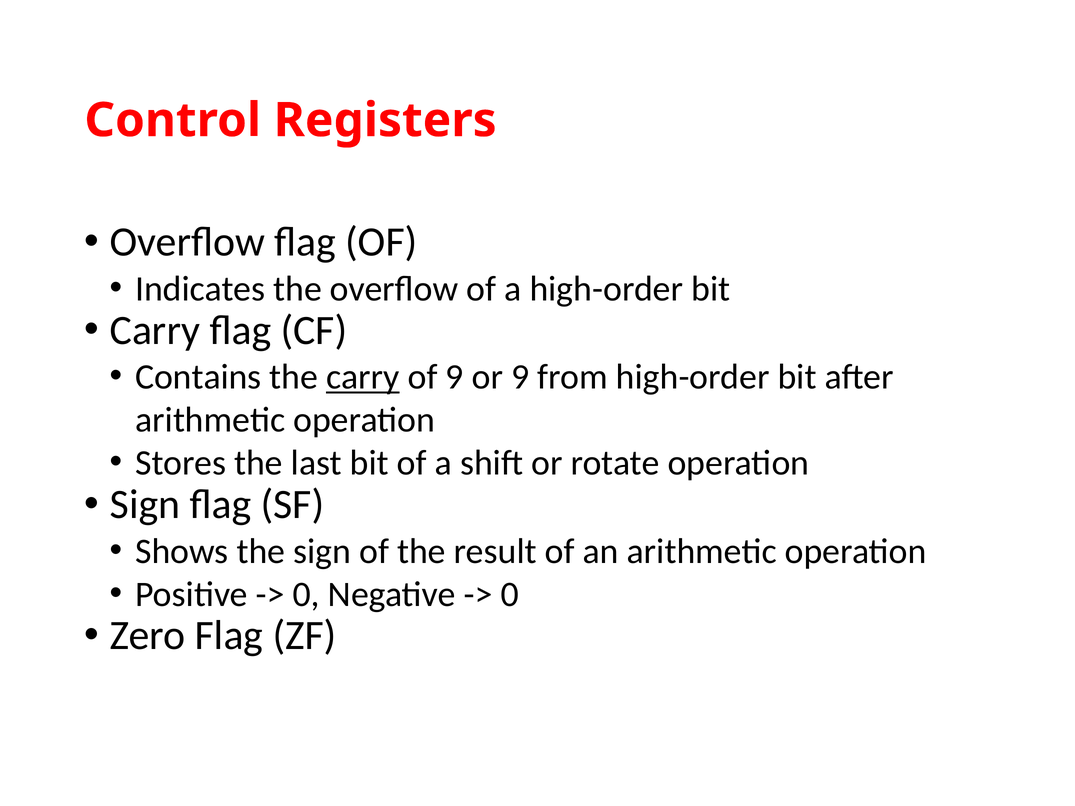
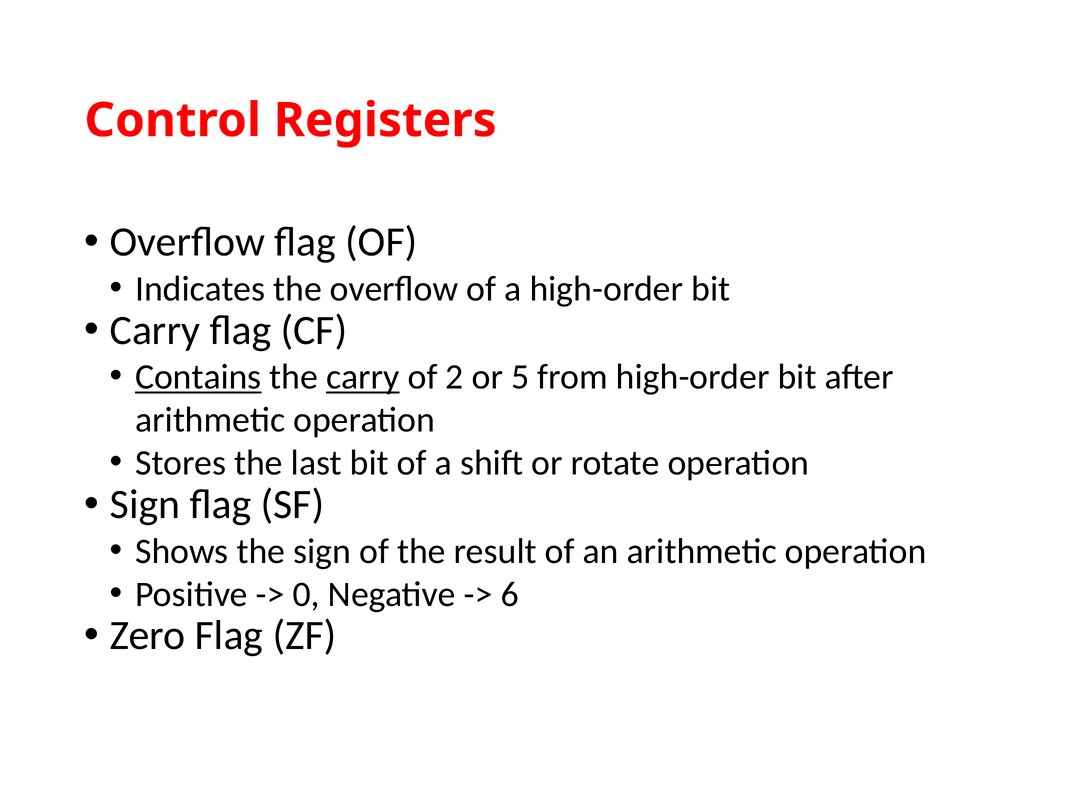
Contains underline: none -> present
of 9: 9 -> 2
or 9: 9 -> 5
0 at (510, 594): 0 -> 6
